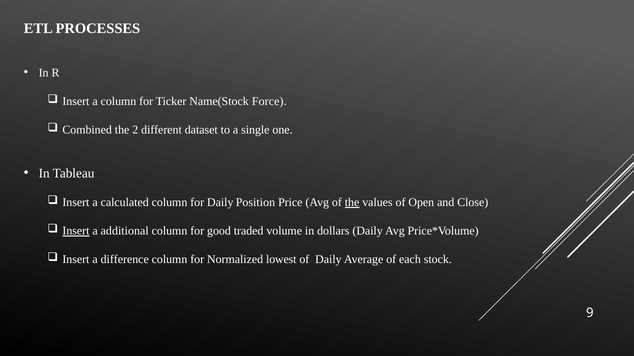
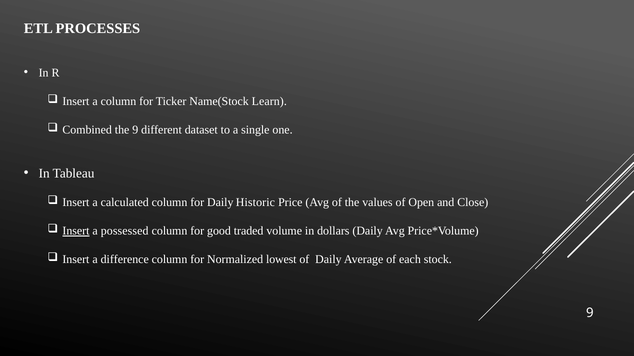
Force: Force -> Learn
the 2: 2 -> 9
Position: Position -> Historic
the at (352, 203) underline: present -> none
additional: additional -> possessed
